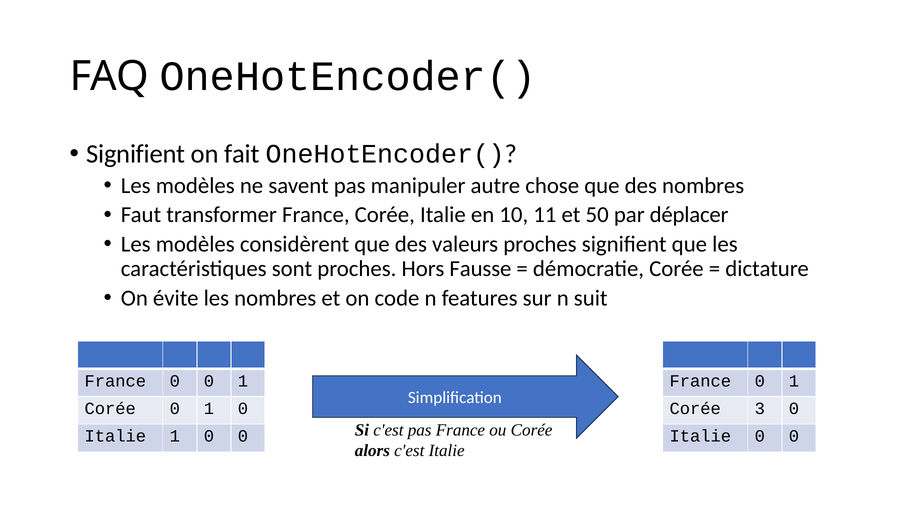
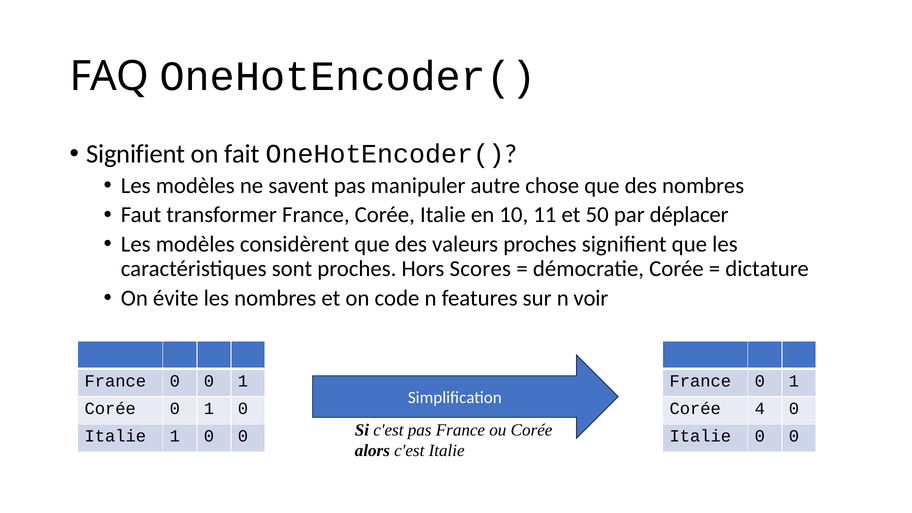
Fausse: Fausse -> Scores
suit: suit -> voir
3: 3 -> 4
